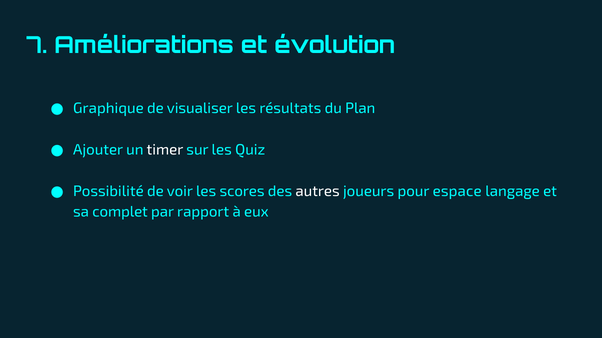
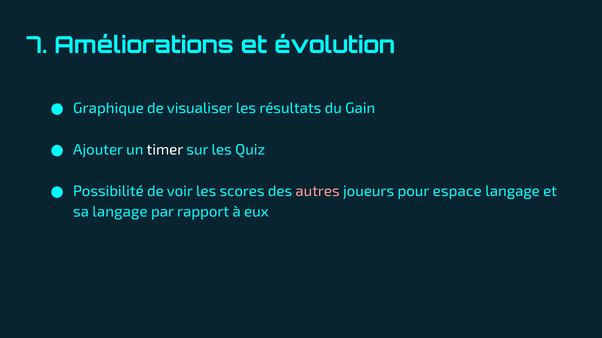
Plan: Plan -> Gain
autres colour: white -> pink
sa complet: complet -> langage
